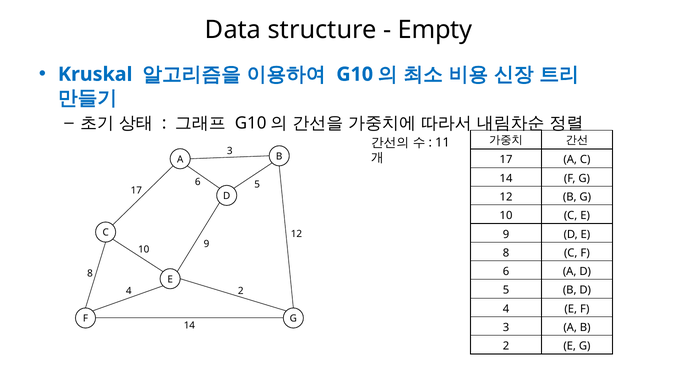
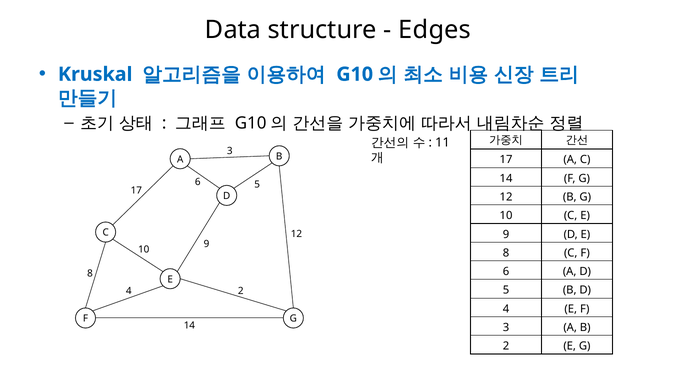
Empty: Empty -> Edges
